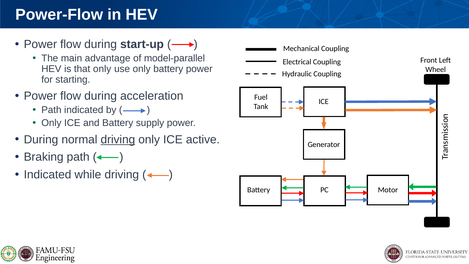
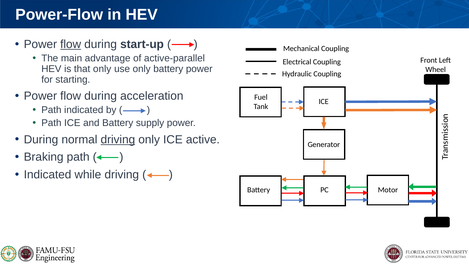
flow at (71, 44) underline: none -> present
model-parallel: model-parallel -> active-parallel
Only at (51, 123): Only -> Path
